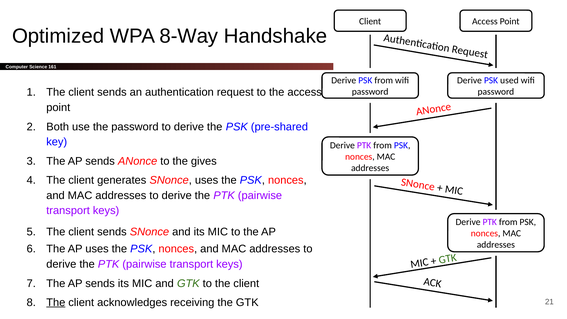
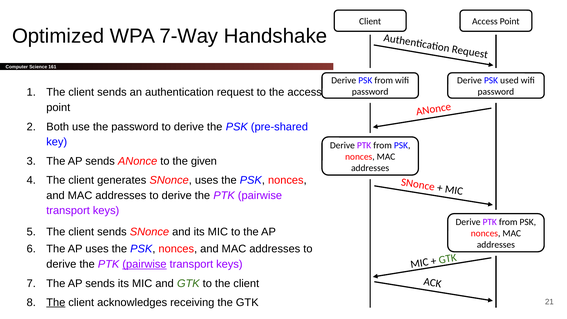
8-Way: 8-Way -> 7-Way
gives: gives -> given
pairwise at (144, 264) underline: none -> present
